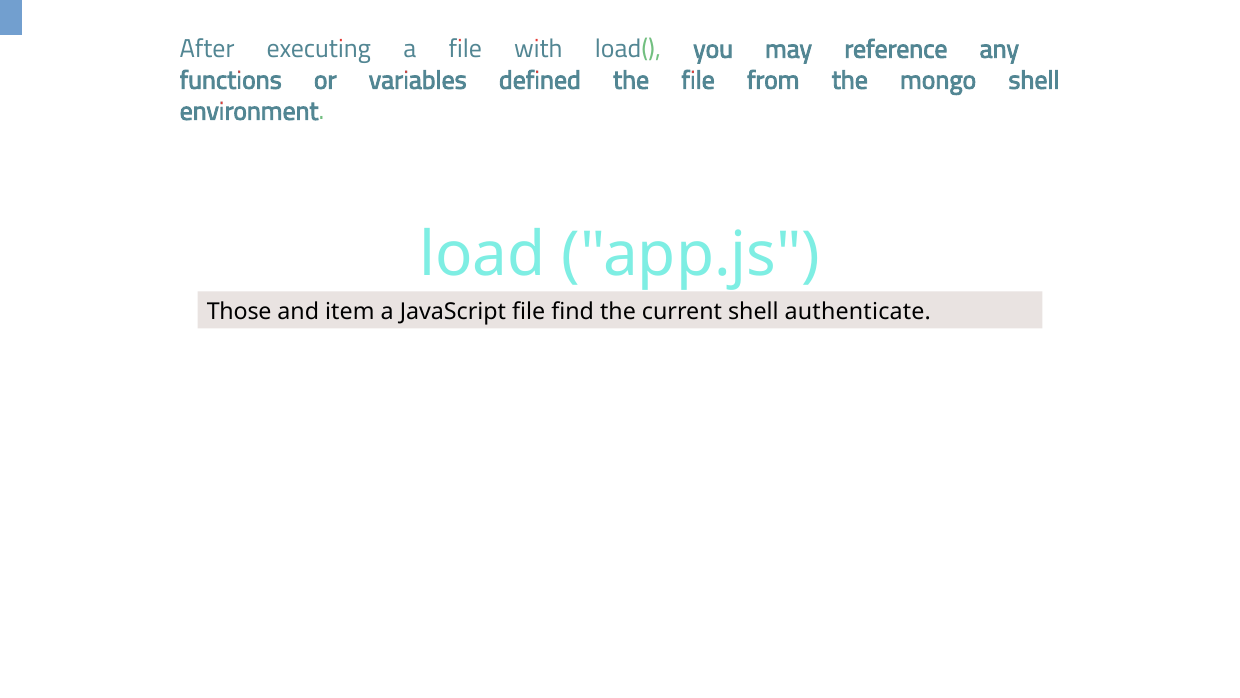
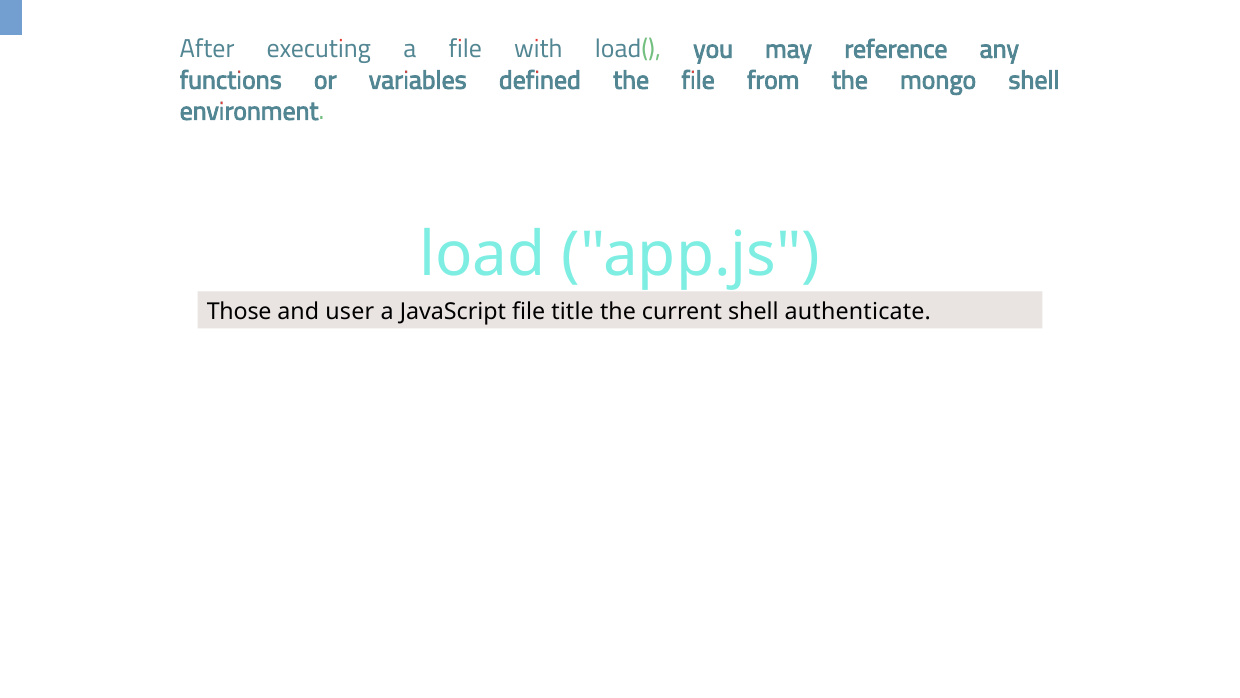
item: item -> user
find: find -> title
